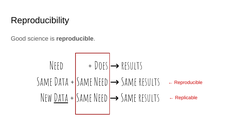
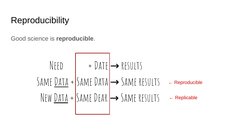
Does: Does -> Date
Data at (61, 82) underline: none -> present
Need at (101, 82): Need -> Data
Need at (101, 98): Need -> Dear
